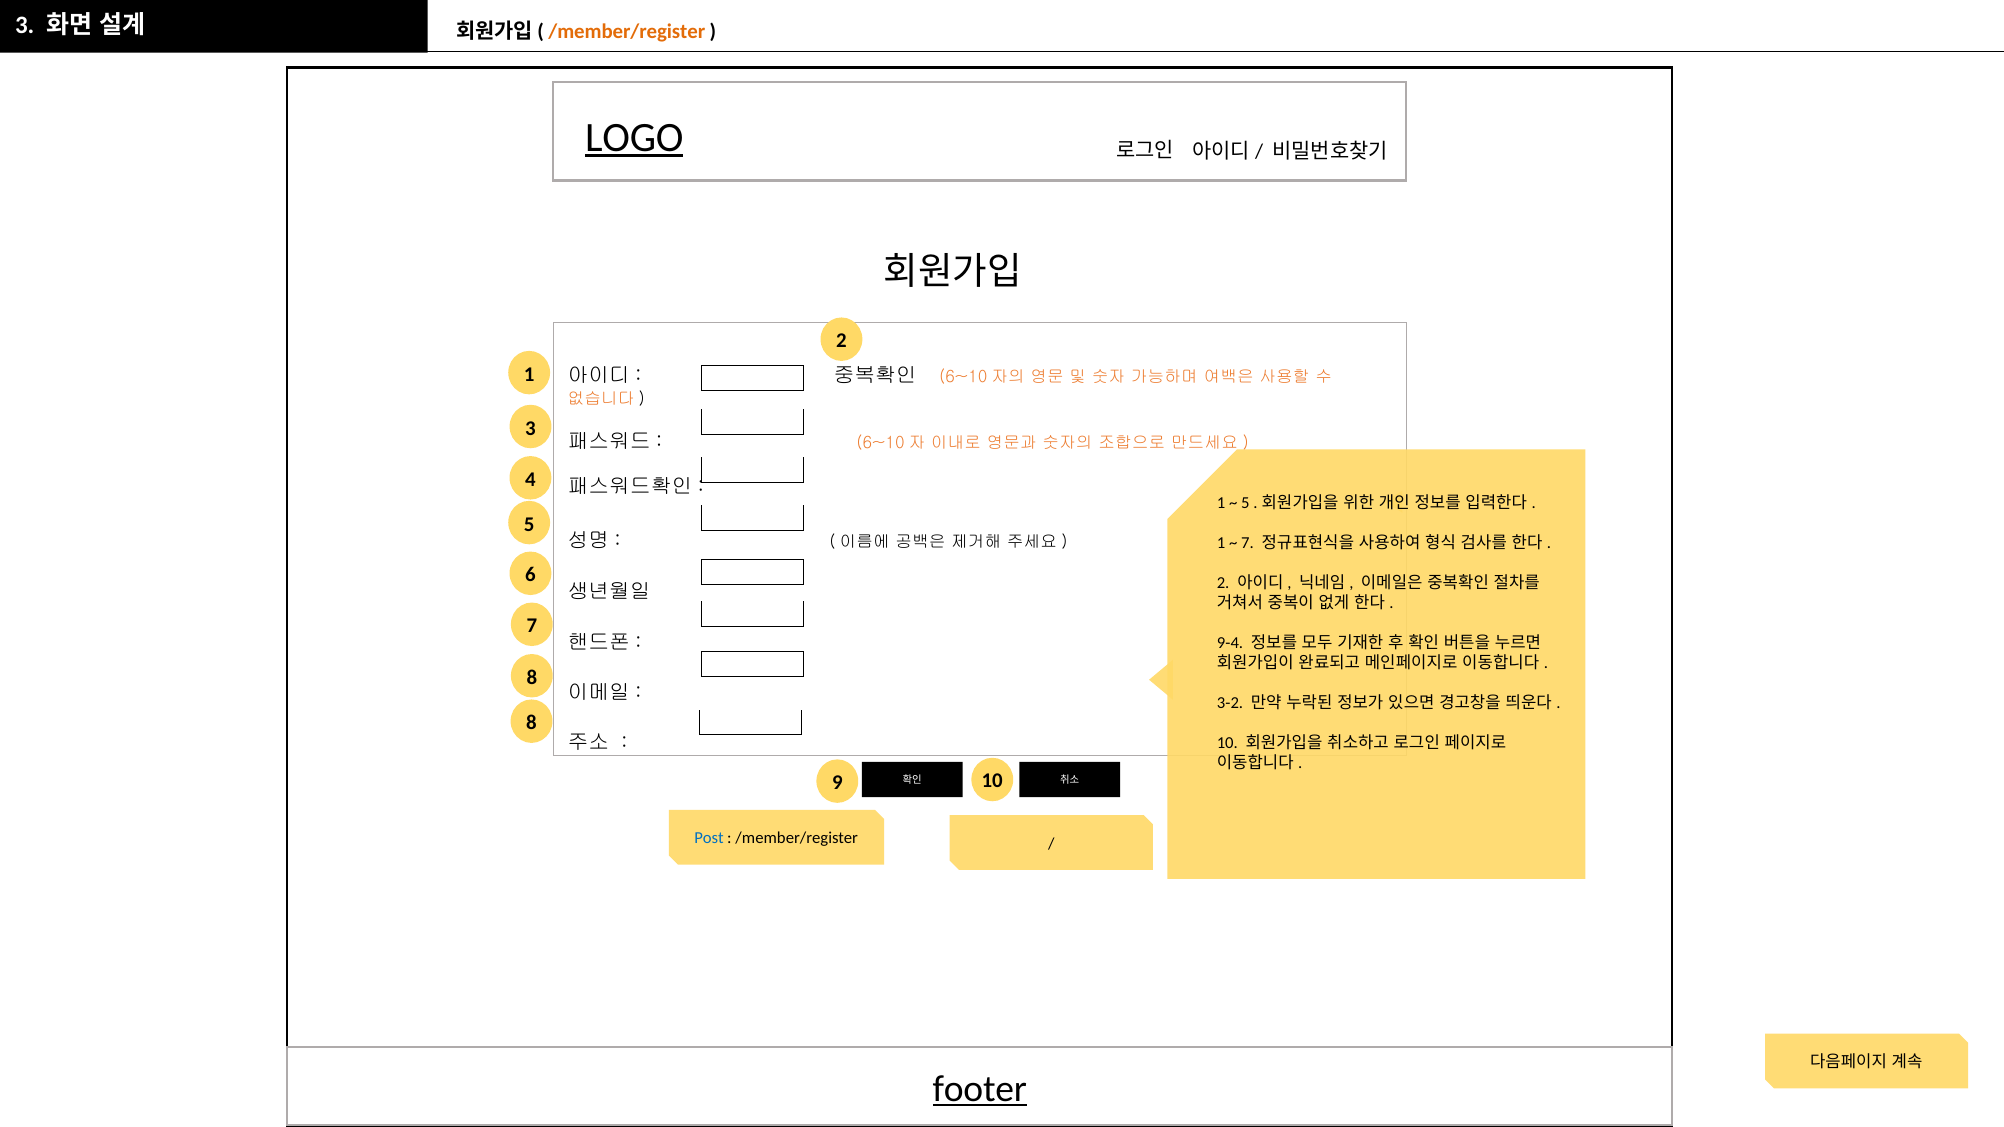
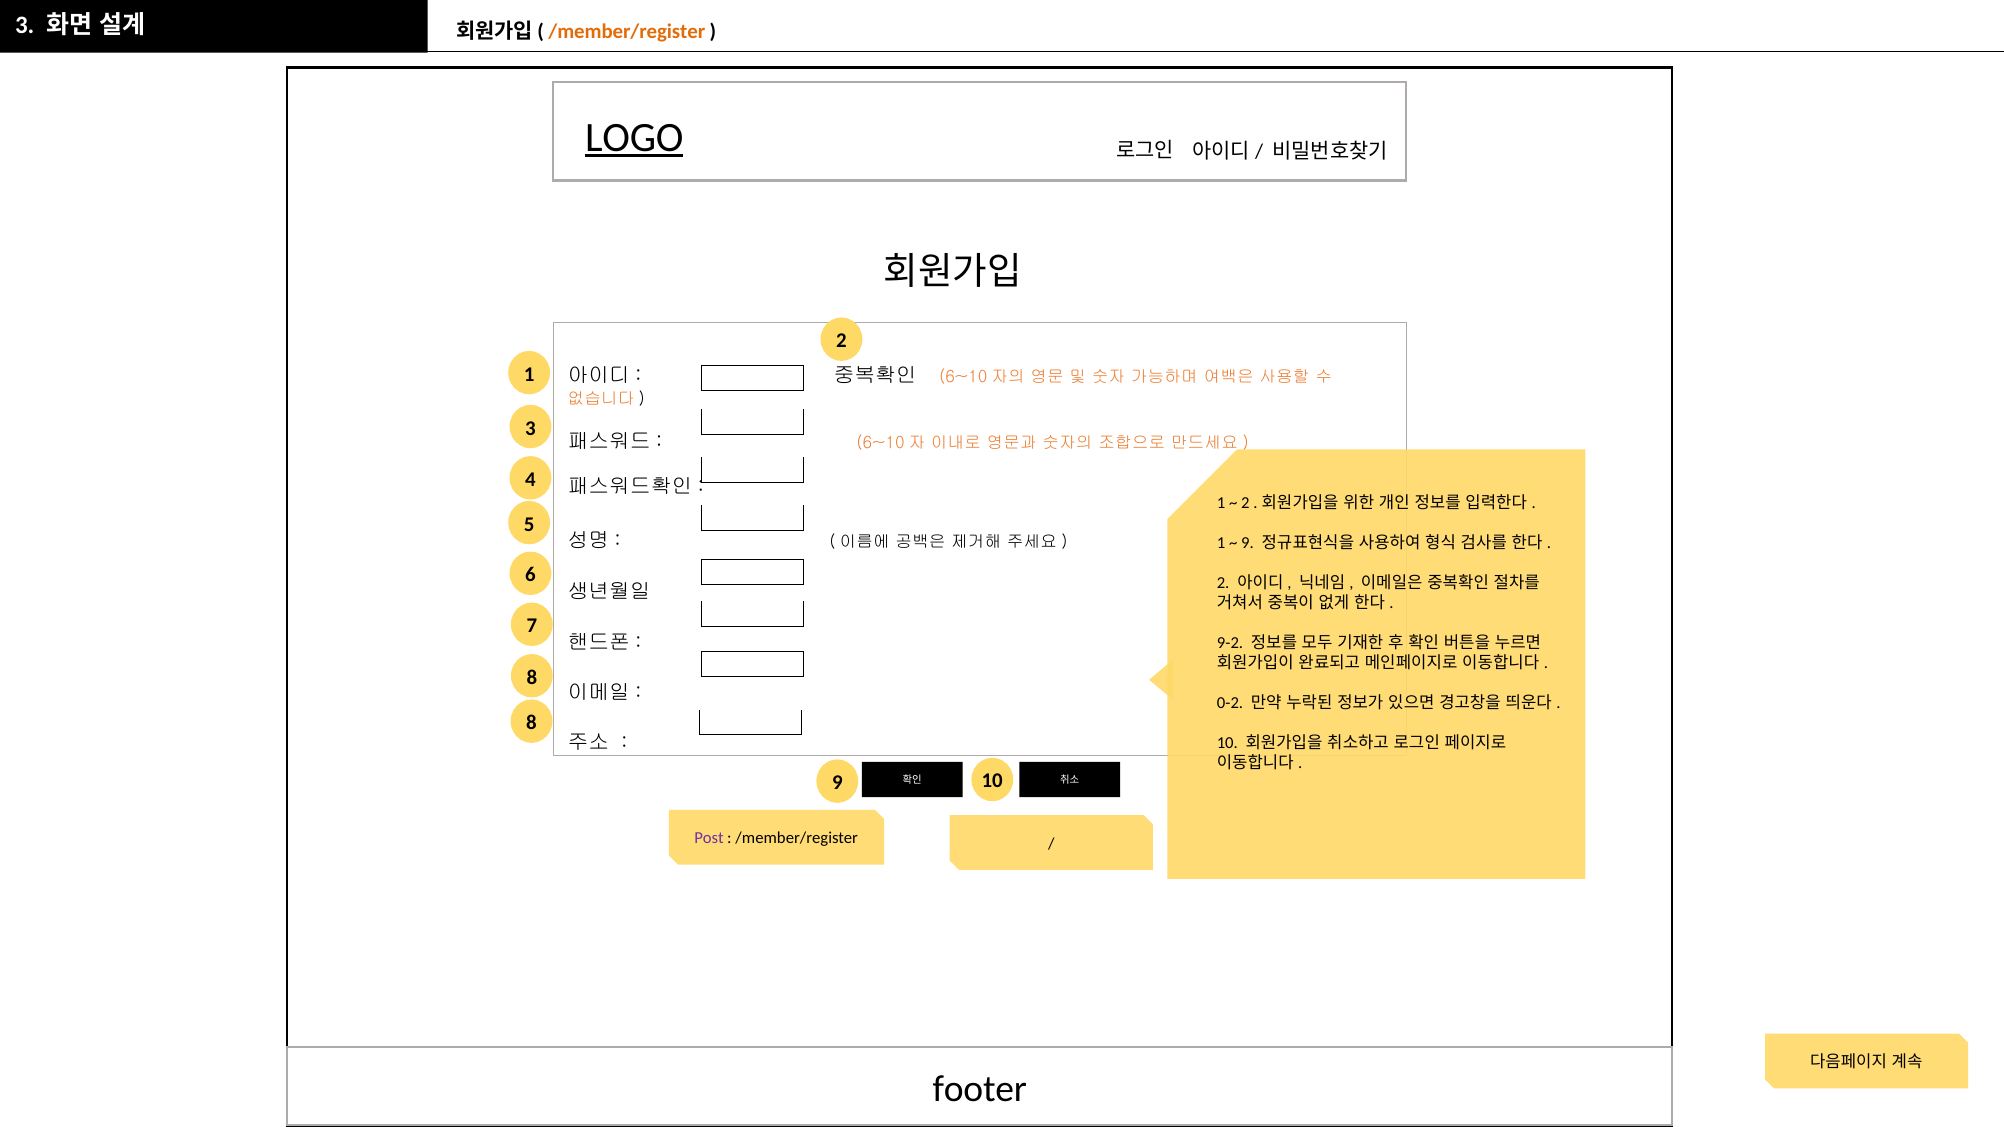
5 at (1245, 503): 5 -> 2
7 at (1248, 543): 7 -> 9
9-4: 9-4 -> 9-2
3-2: 3-2 -> 0-2
Post colour: blue -> purple
footer underline: present -> none
